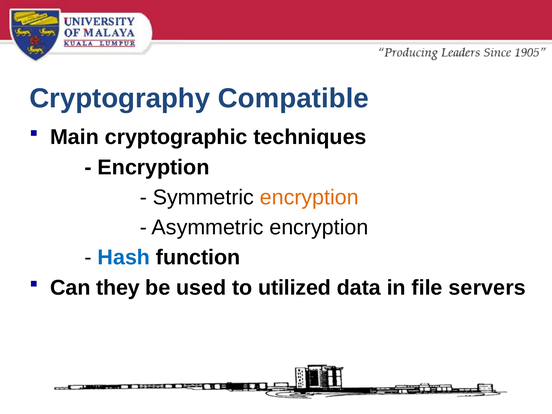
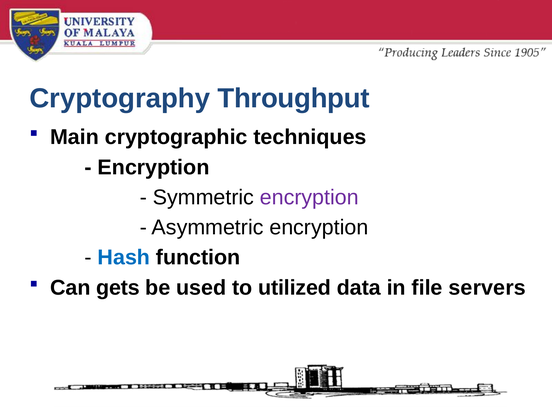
Compatible: Compatible -> Throughput
encryption at (309, 197) colour: orange -> purple
they: they -> gets
